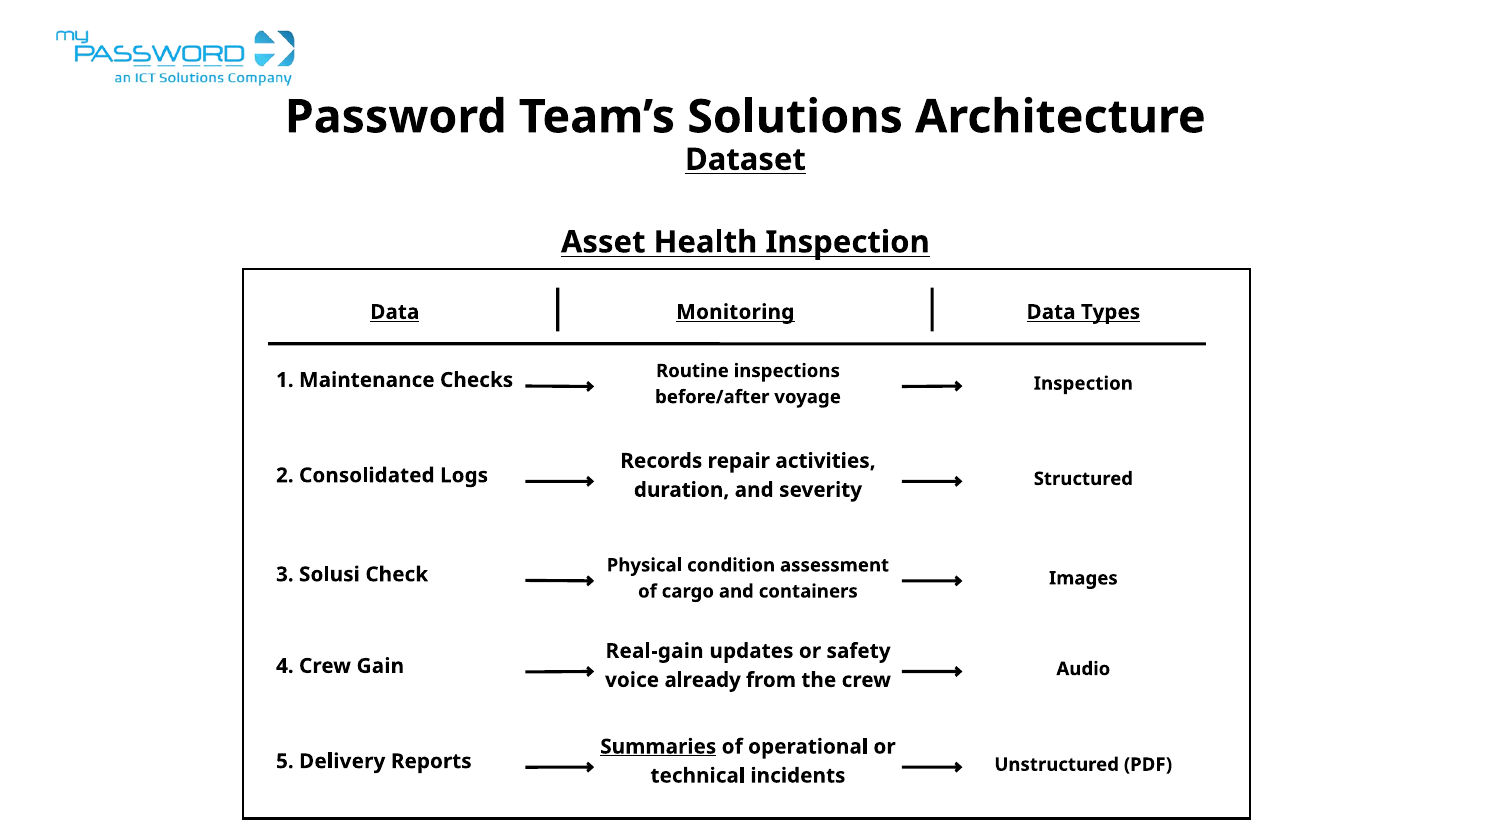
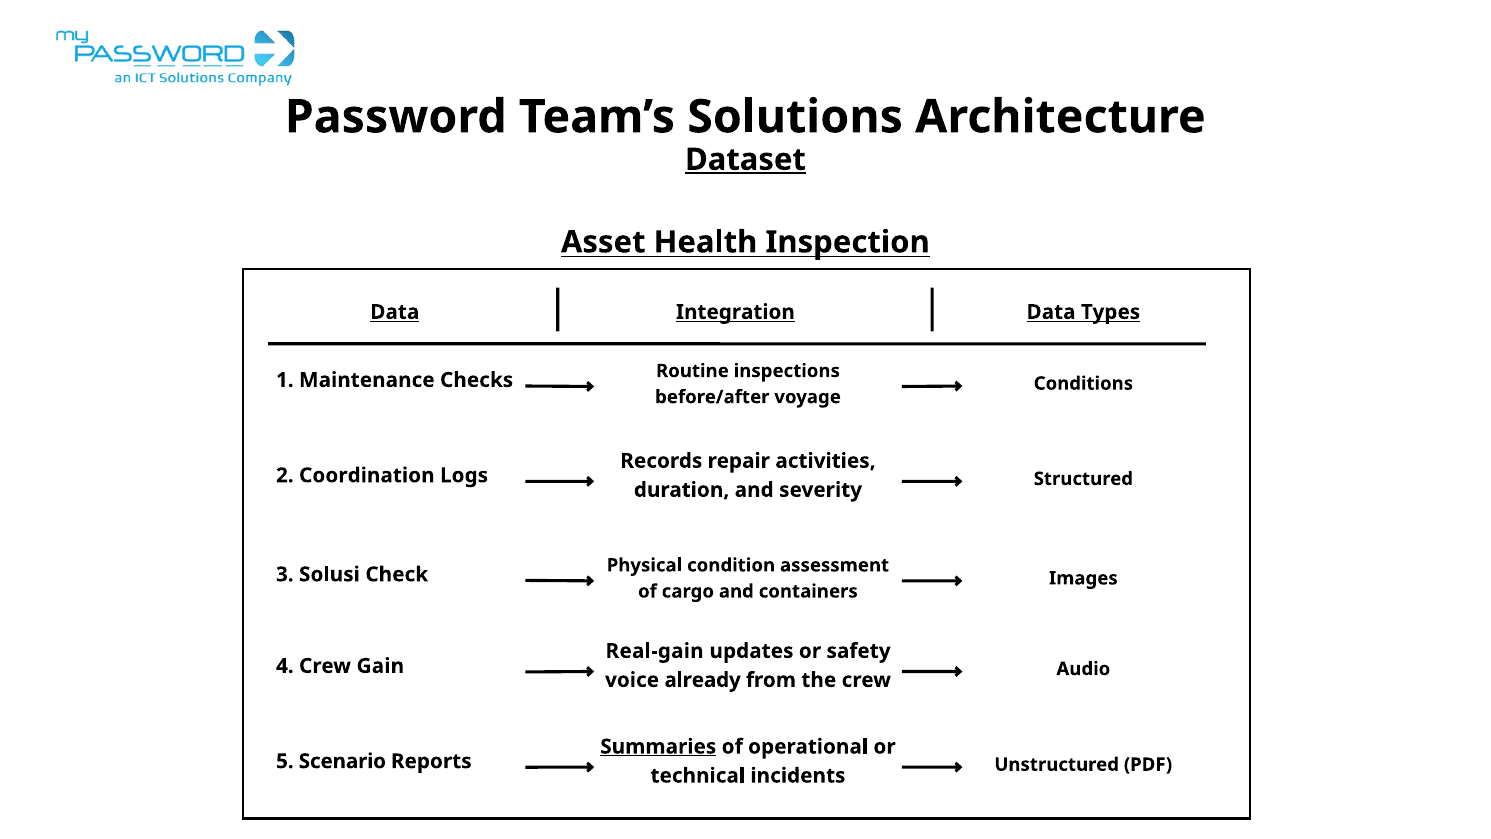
Dataset underline: none -> present
Monitoring: Monitoring -> Integration
Inspection at (1083, 383): Inspection -> Conditions
Consolidated: Consolidated -> Coordination
Delivery: Delivery -> Scenario
